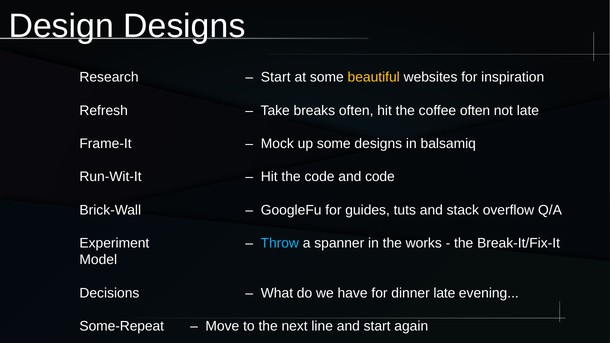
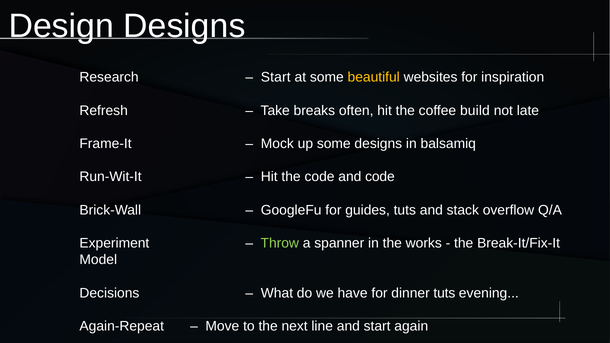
coffee often: often -> build
Throw colour: light blue -> light green
dinner late: late -> tuts
Some-Repeat: Some-Repeat -> Again-Repeat
